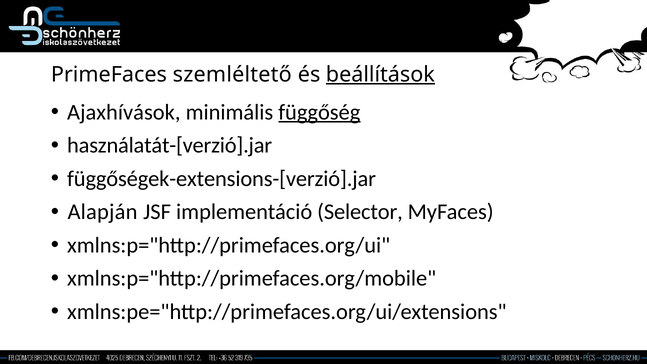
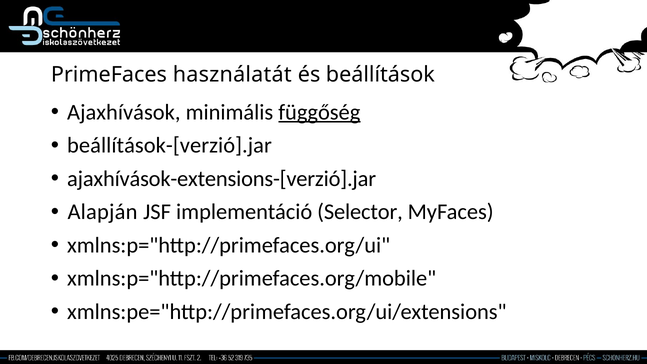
szemléltető: szemléltető -> használatát
beállítások underline: present -> none
használatát-[verzió].jar: használatát-[verzió].jar -> beállítások-[verzió].jar
függőségek-extensions-[verzió].jar: függőségek-extensions-[verzió].jar -> ajaxhívások-extensions-[verzió].jar
